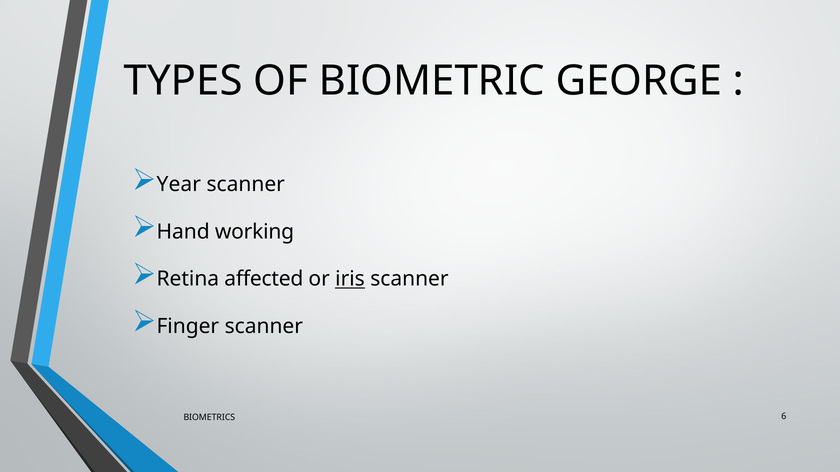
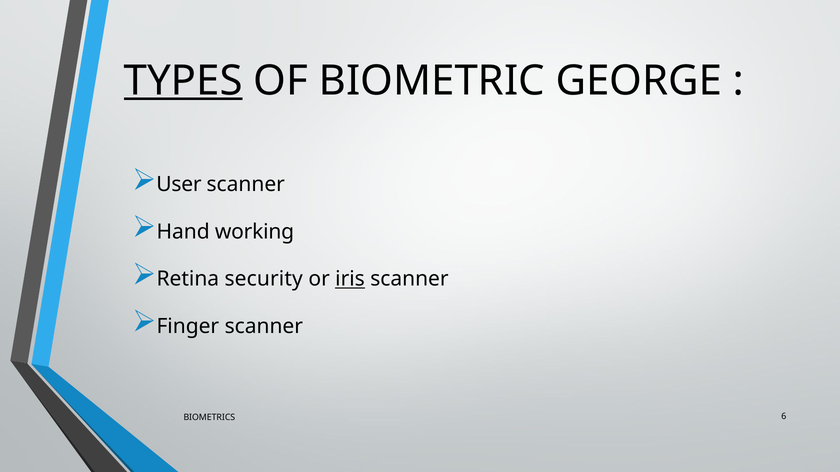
TYPES underline: none -> present
Year: Year -> User
affected: affected -> security
